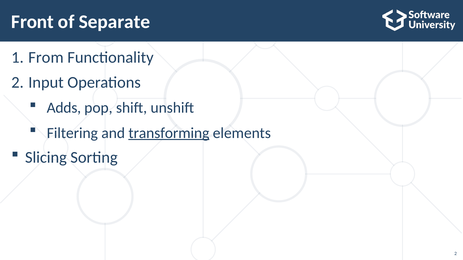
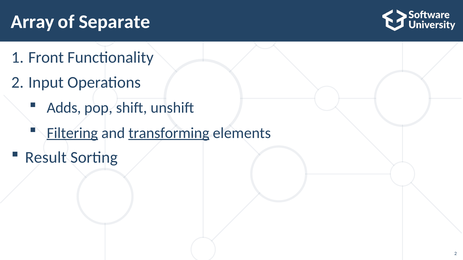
Front: Front -> Array
From: From -> Front
Filtering underline: none -> present
Slicing: Slicing -> Result
